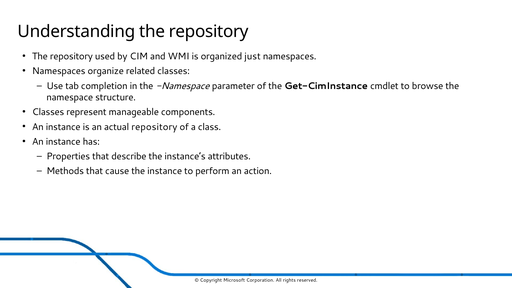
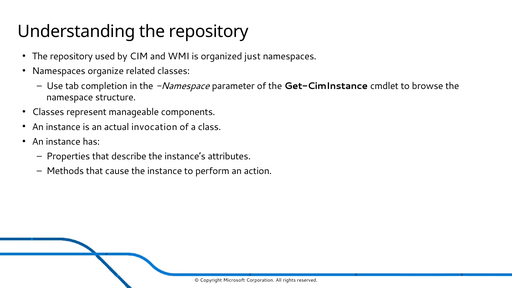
actual repository: repository -> invocation
